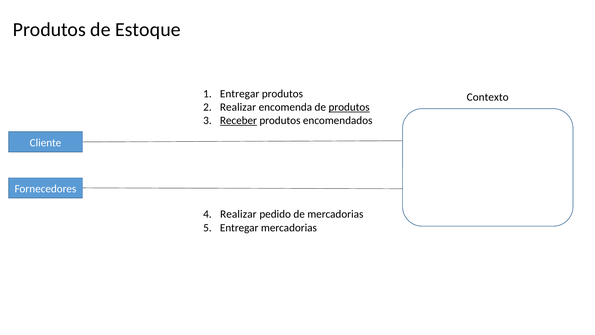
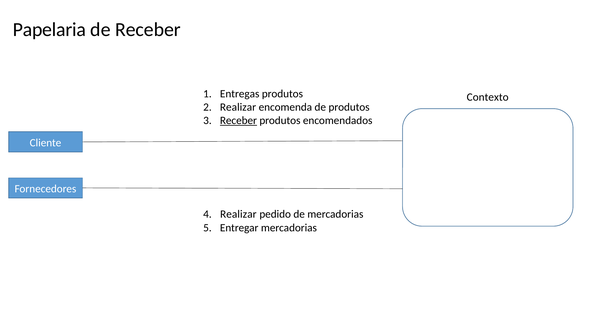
Produtos at (49, 30): Produtos -> Papelaria
de Estoque: Estoque -> Receber
Entregar at (240, 94): Entregar -> Entregas
produtos at (349, 107) underline: present -> none
